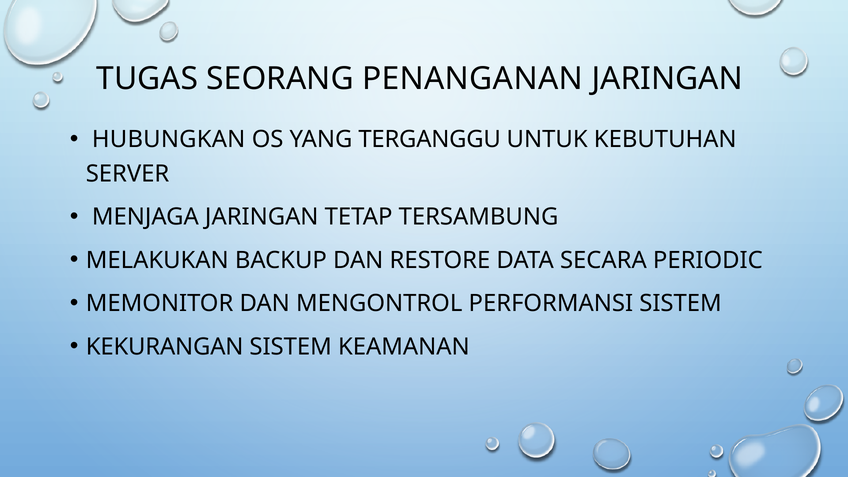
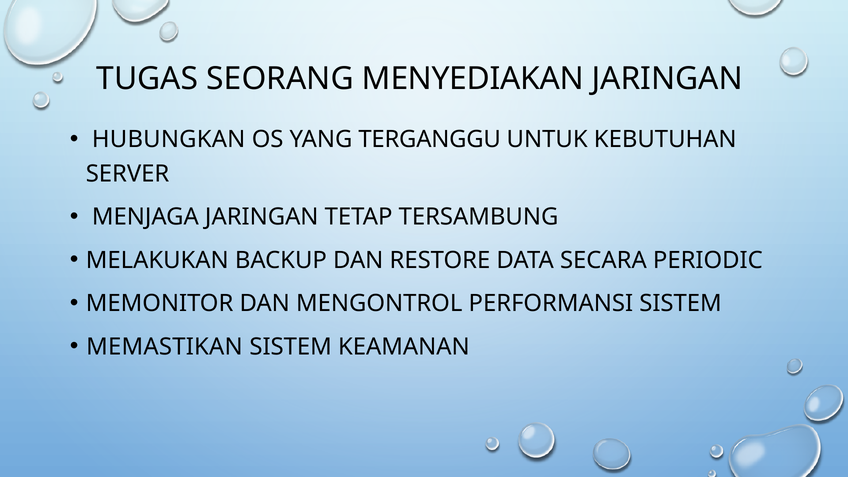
PENANGANAN: PENANGANAN -> MENYEDIAKAN
KEKURANGAN: KEKURANGAN -> MEMASTIKAN
